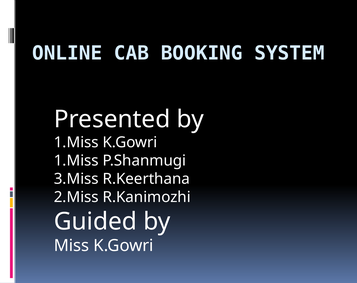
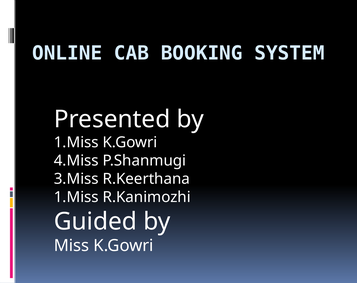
1.Miss at (76, 160): 1.Miss -> 4.Miss
2.Miss at (76, 197): 2.Miss -> 1.Miss
